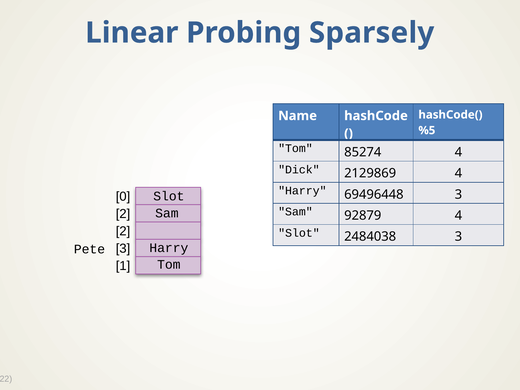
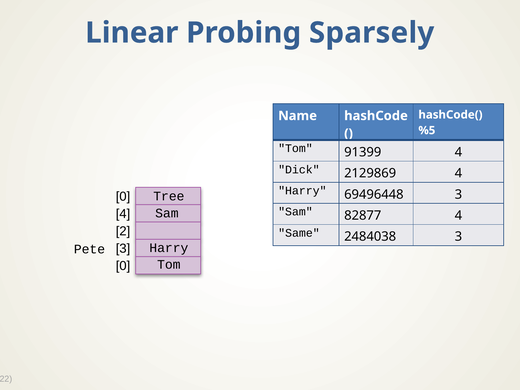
85274: 85274 -> 91399
Slot at (169, 196): Slot -> Tree
92879: 92879 -> 82877
2 at (123, 214): 2 -> 4
Slot at (299, 233): Slot -> Same
1 at (123, 266): 1 -> 0
